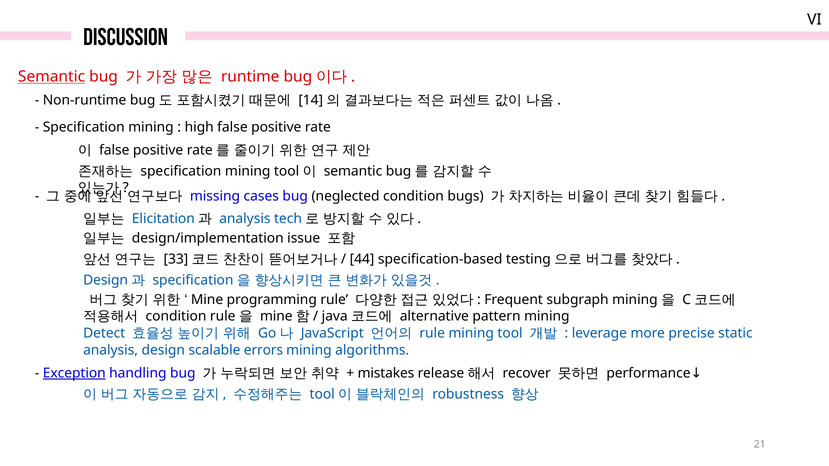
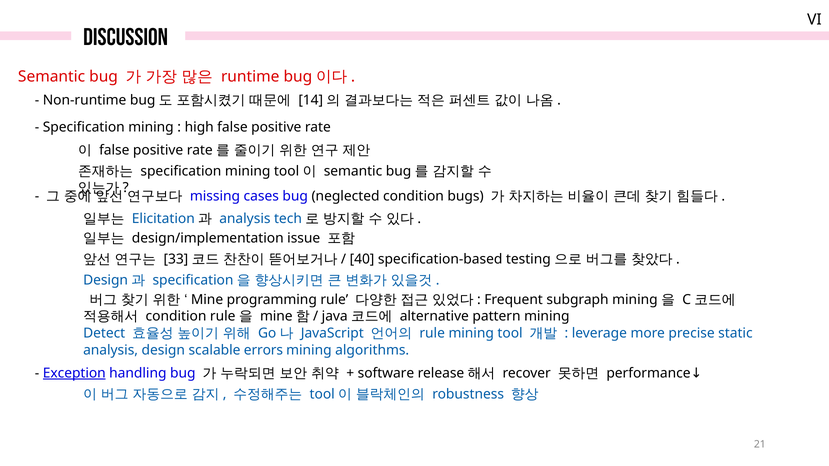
Semantic at (52, 77) underline: present -> none
44: 44 -> 40
mistakes: mistakes -> software
